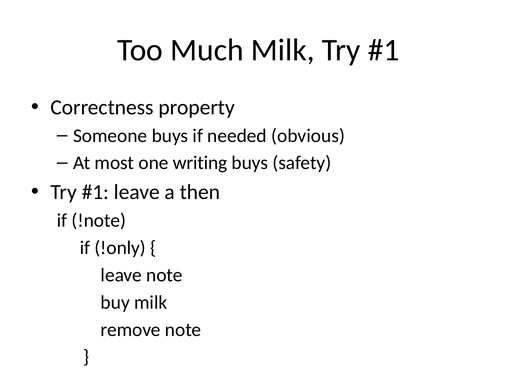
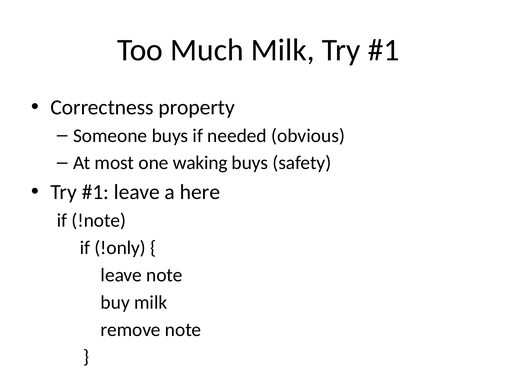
writing: writing -> waking
then: then -> here
